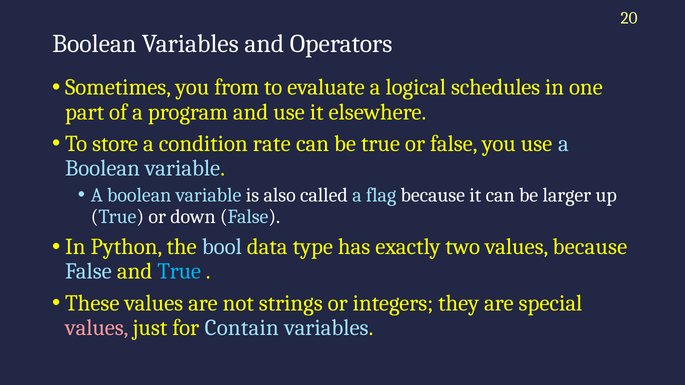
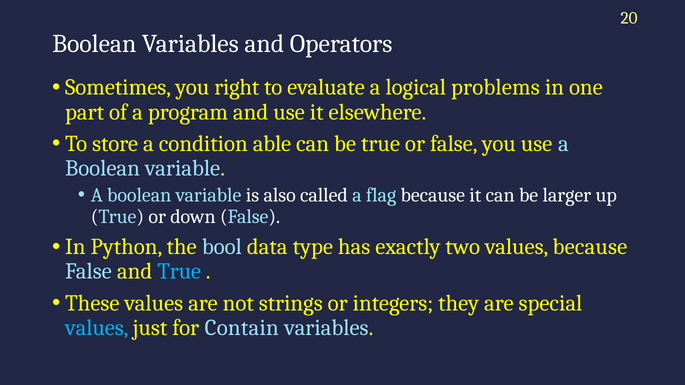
from: from -> right
schedules: schedules -> problems
rate: rate -> able
values at (97, 328) colour: pink -> light blue
